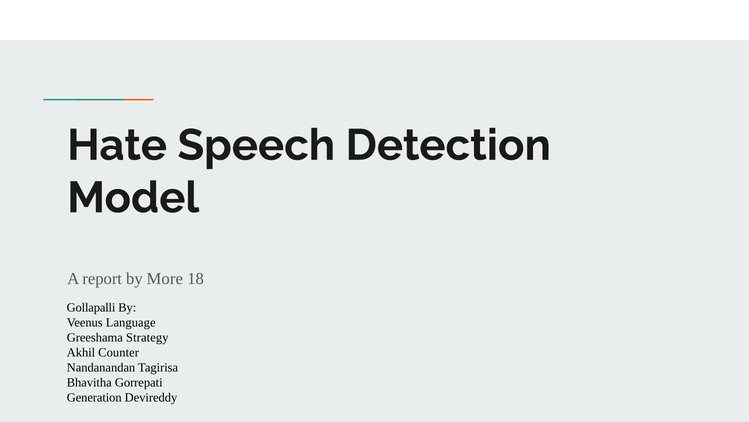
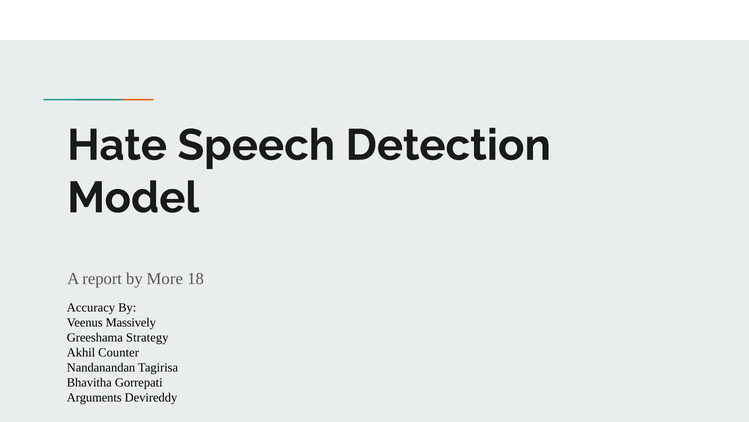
Gollapalli: Gollapalli -> Accuracy
Language: Language -> Massively
Generation: Generation -> Arguments
